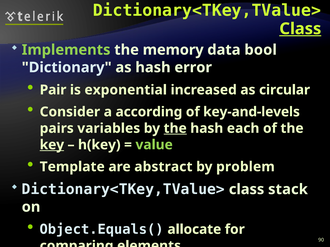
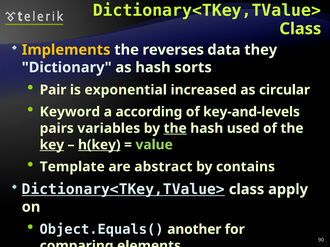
Class at (300, 29) underline: present -> none
Implements colour: light green -> yellow
memory: memory -> reverses
bool: bool -> they
error: error -> sorts
Consider: Consider -> Keyword
each: each -> used
h(key underline: none -> present
problem: problem -> contains
Dictionary<TKey,TValue> at (123, 190) underline: none -> present
stack: stack -> apply
allocate: allocate -> another
